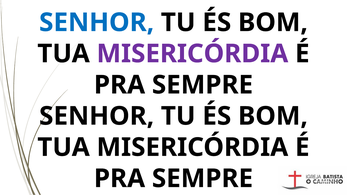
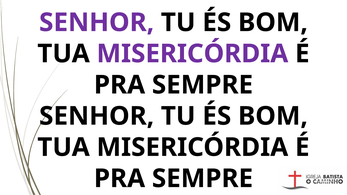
SENHOR at (97, 23) colour: blue -> purple
